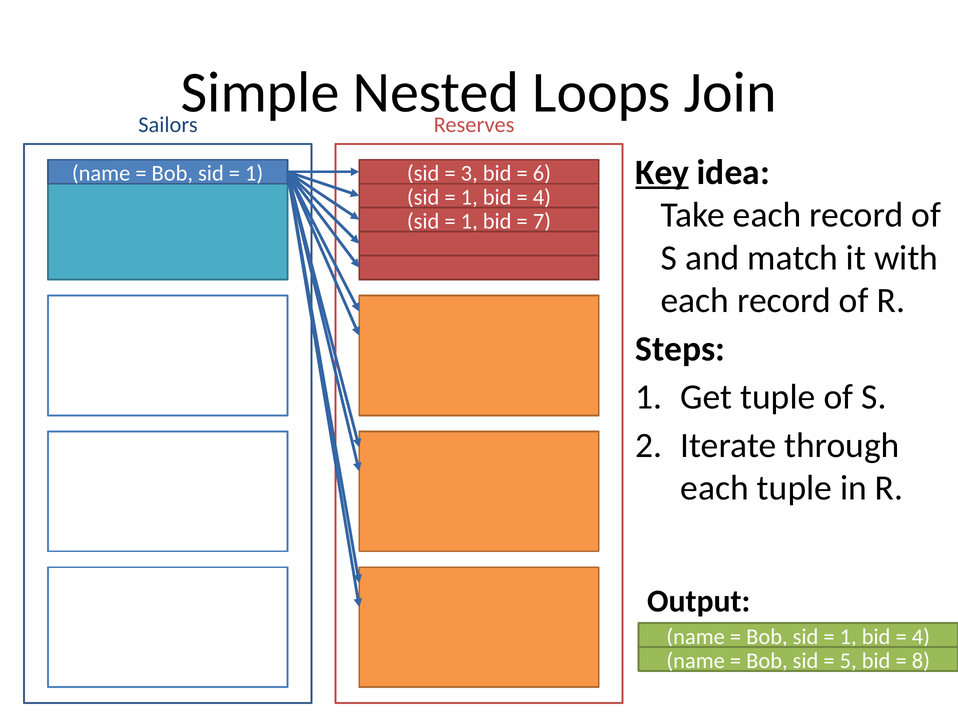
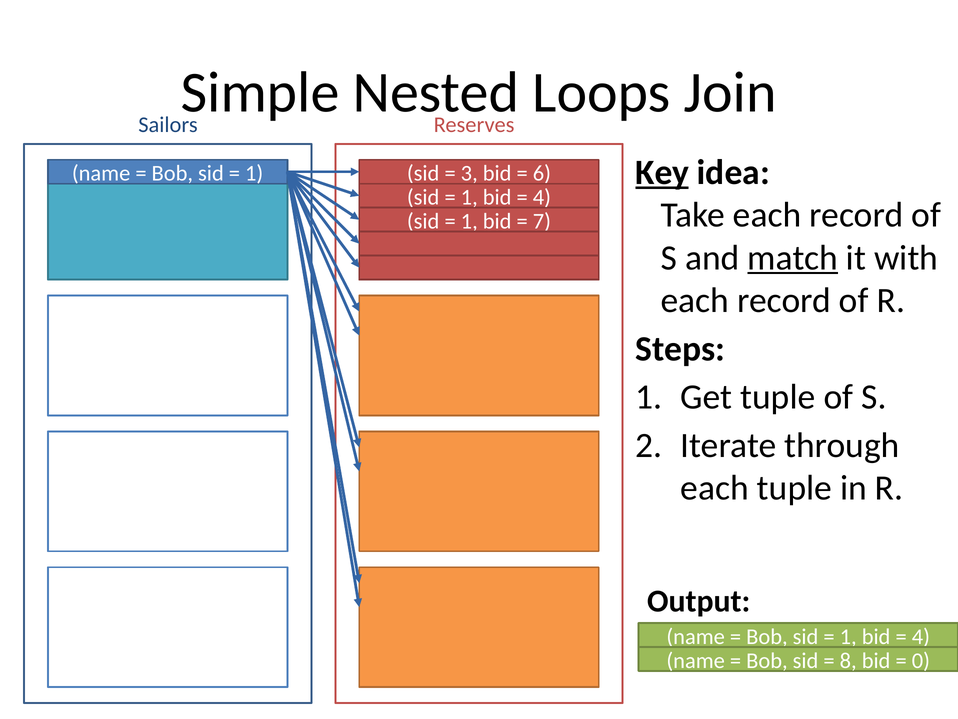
match underline: none -> present
5: 5 -> 8
8: 8 -> 0
